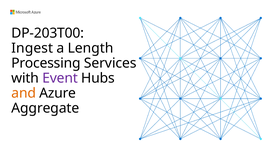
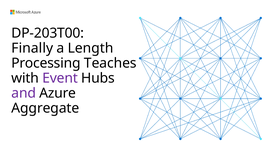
Ingest: Ingest -> Finally
Services: Services -> Teaches
and colour: orange -> purple
